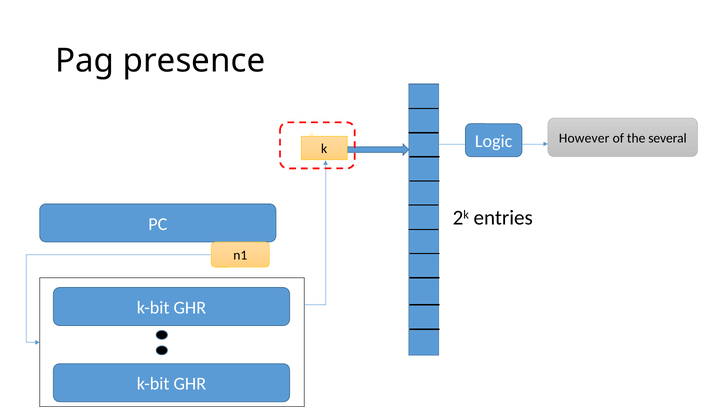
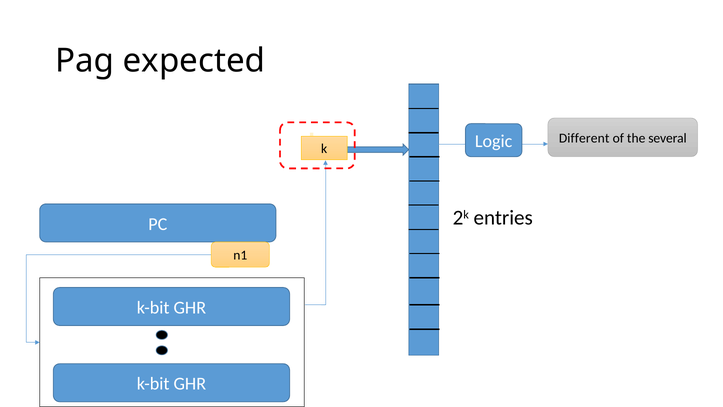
presence: presence -> expected
However: However -> Different
